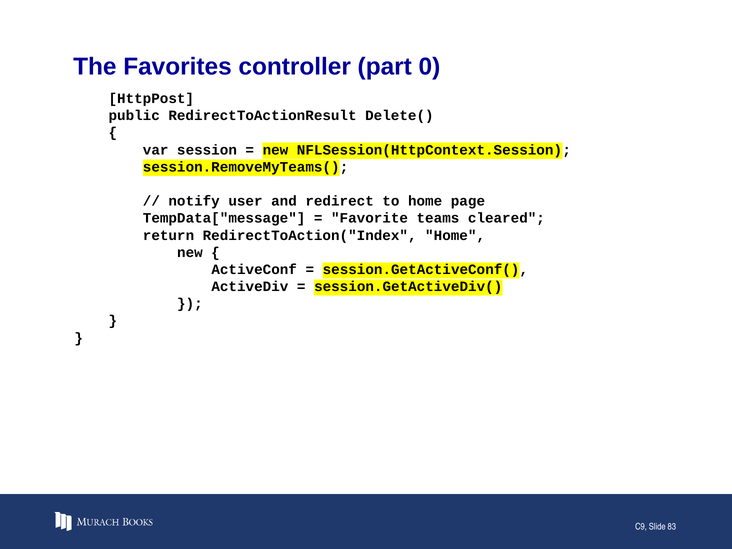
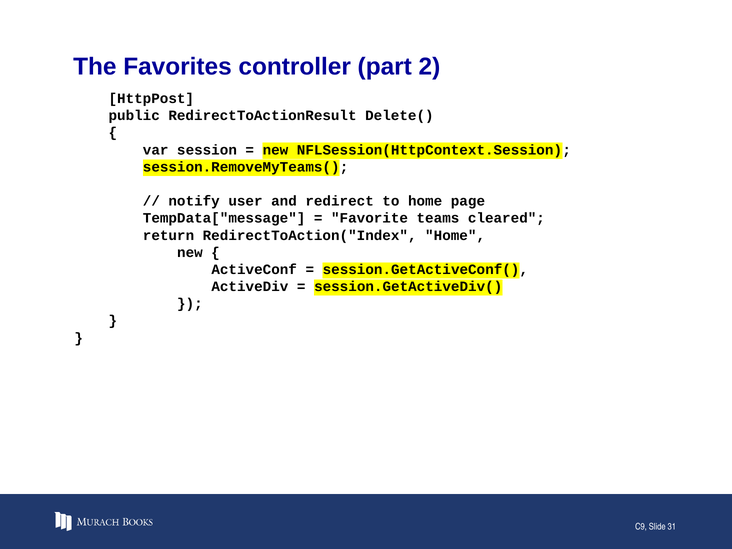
0: 0 -> 2
83: 83 -> 31
